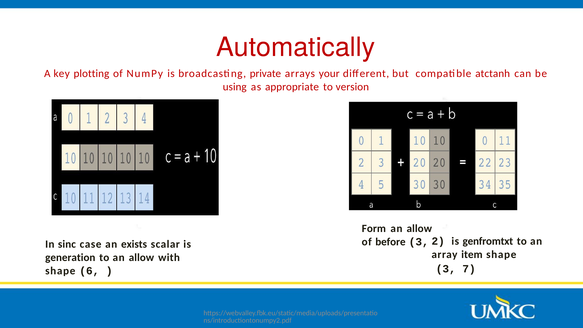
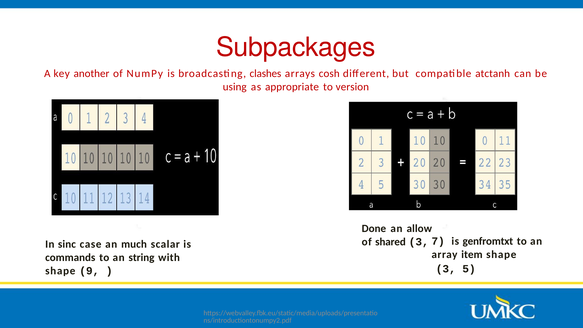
Automatically: Automatically -> Subpackages
plotting: plotting -> another
private: private -> clashes
your: your -> cosh
Form: Form -> Done
before: before -> shared
2: 2 -> 7
exists: exists -> much
generation: generation -> commands
to an allow: allow -> string
7: 7 -> 5
6: 6 -> 9
